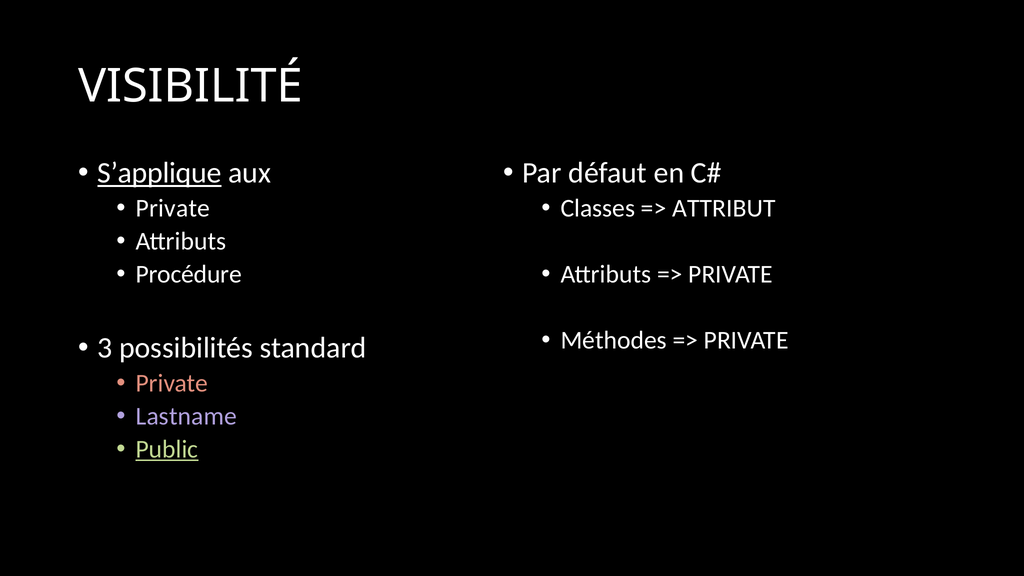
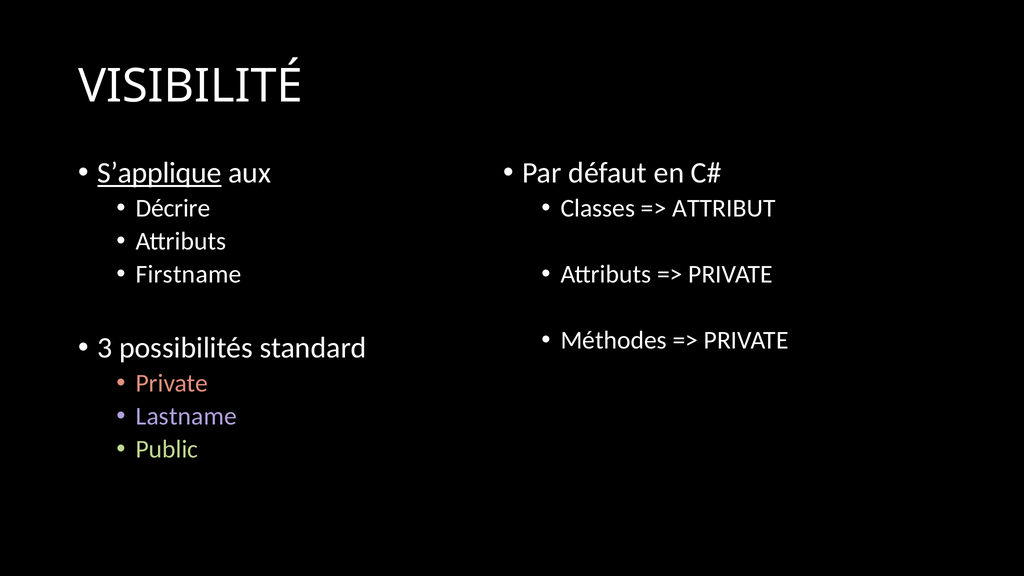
Private at (173, 208): Private -> Décrire
Procédure: Procédure -> Firstname
Public underline: present -> none
